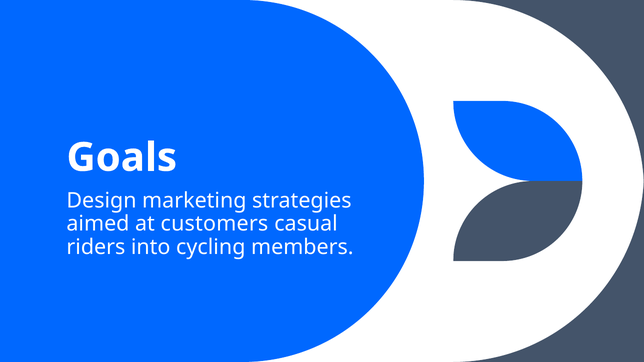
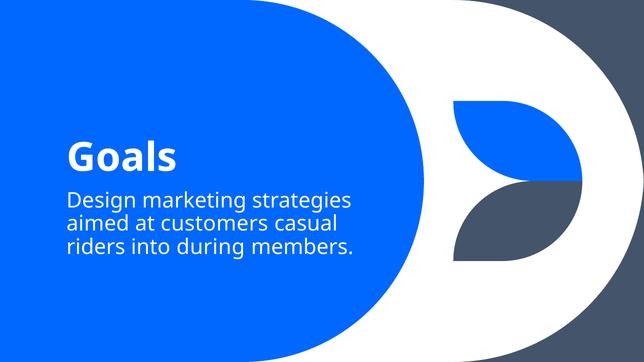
cycling: cycling -> during
